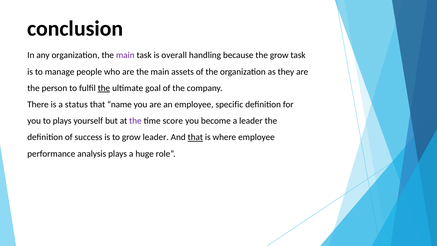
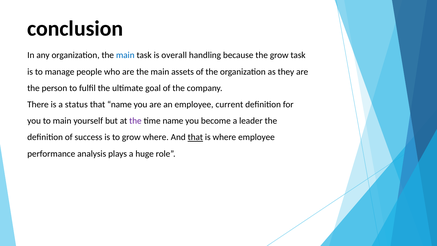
main at (125, 55) colour: purple -> blue
the at (104, 88) underline: present -> none
specific: specific -> current
to plays: plays -> main
time score: score -> name
grow leader: leader -> where
